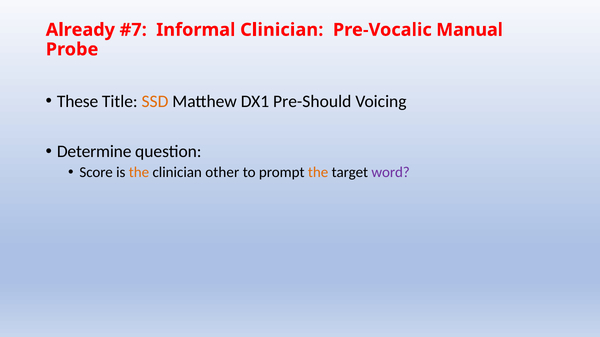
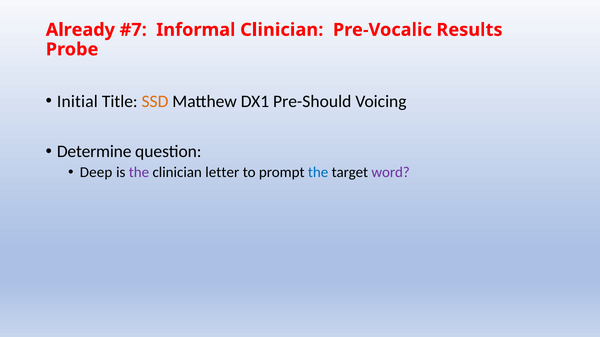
Manual: Manual -> Results
These: These -> Initial
Score: Score -> Deep
the at (139, 172) colour: orange -> purple
other: other -> letter
the at (318, 172) colour: orange -> blue
